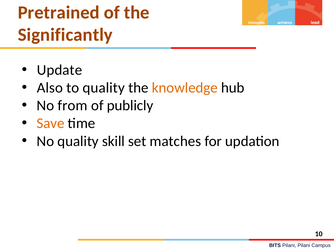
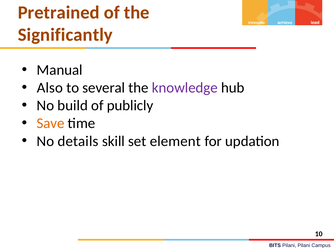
Update: Update -> Manual
to quality: quality -> several
knowledge colour: orange -> purple
from: from -> build
No quality: quality -> details
matches: matches -> element
